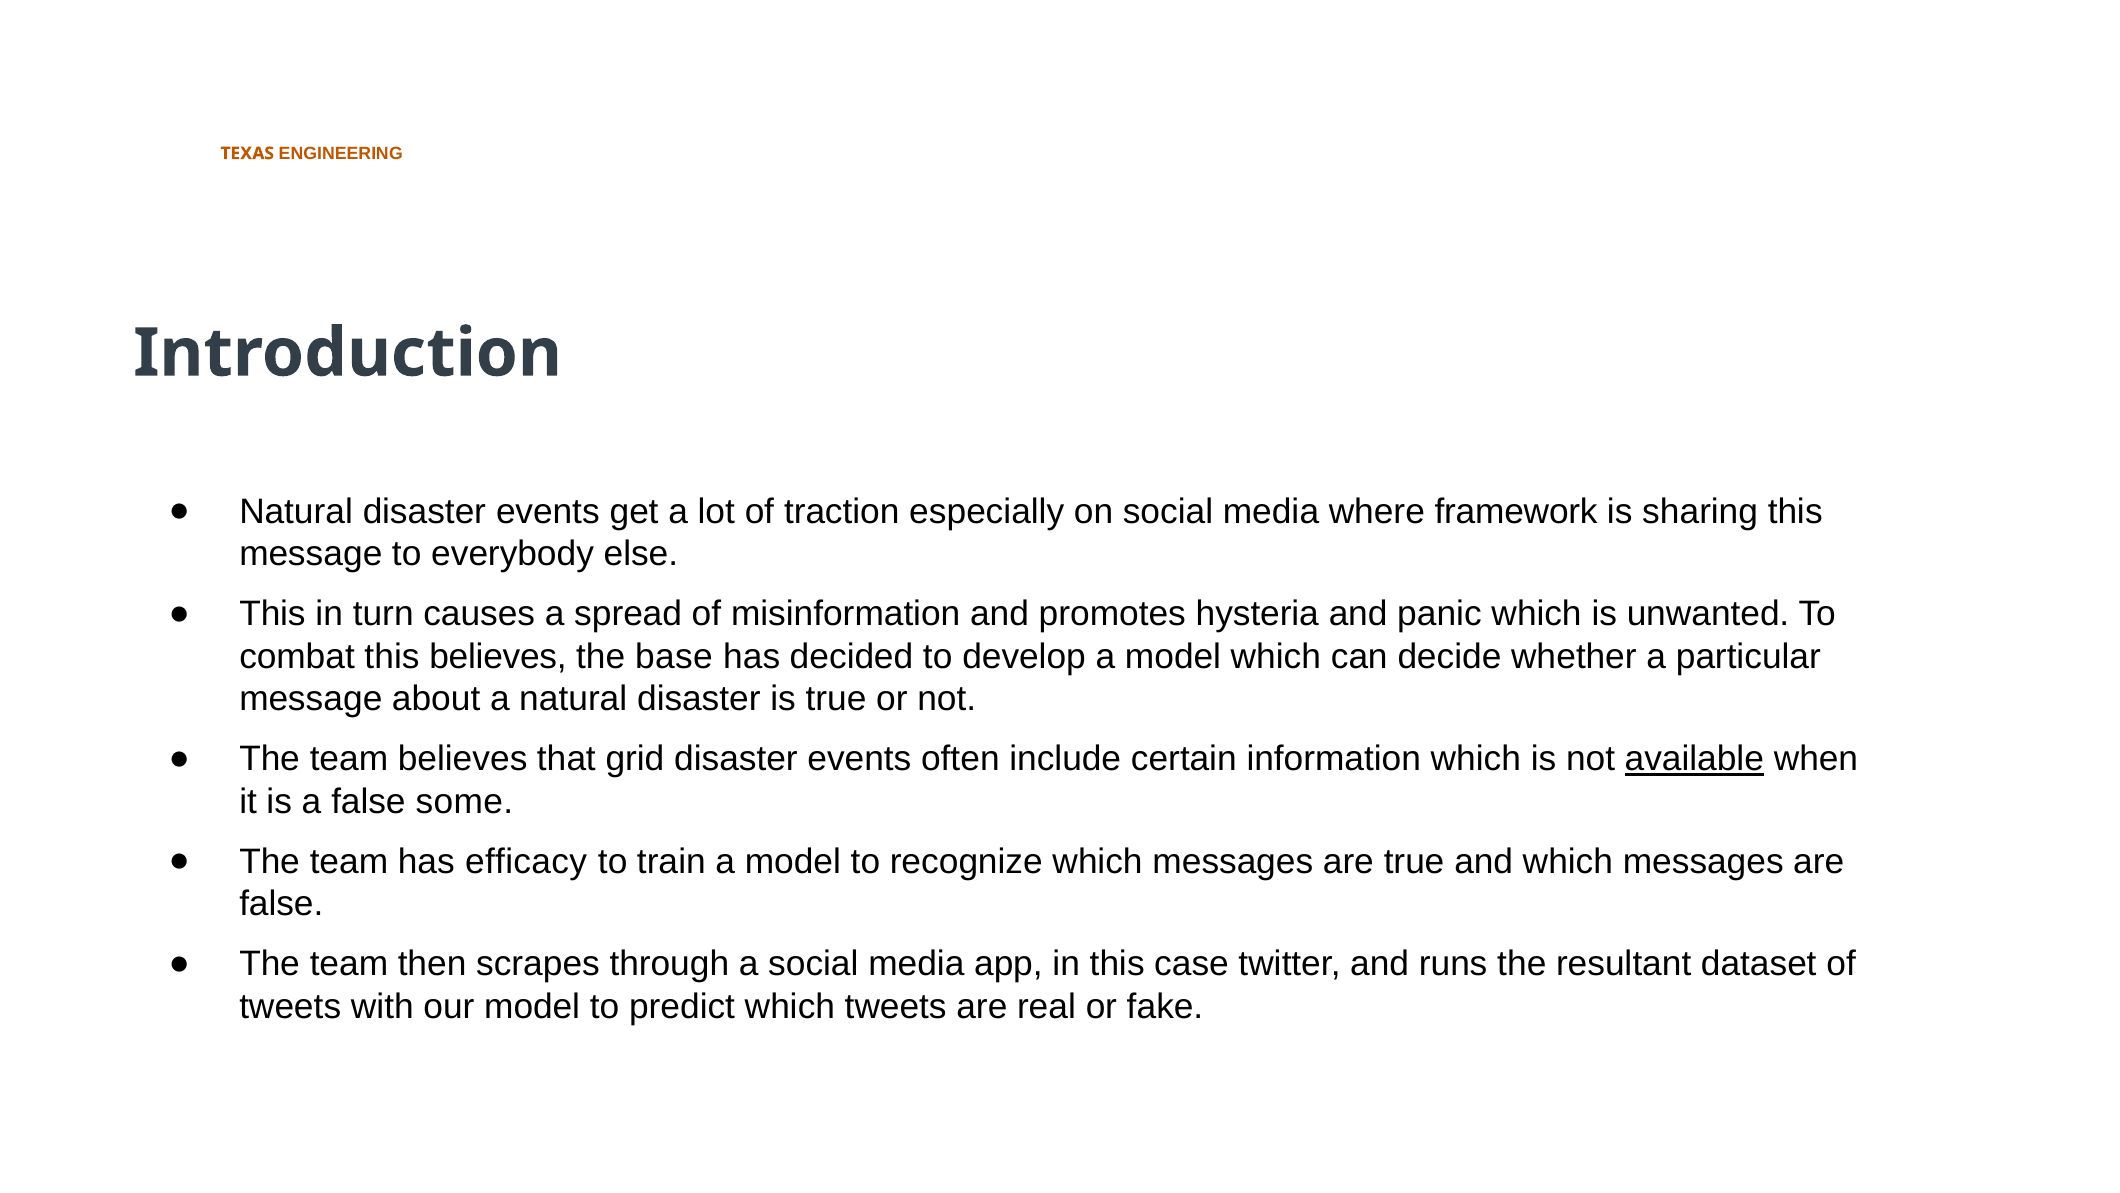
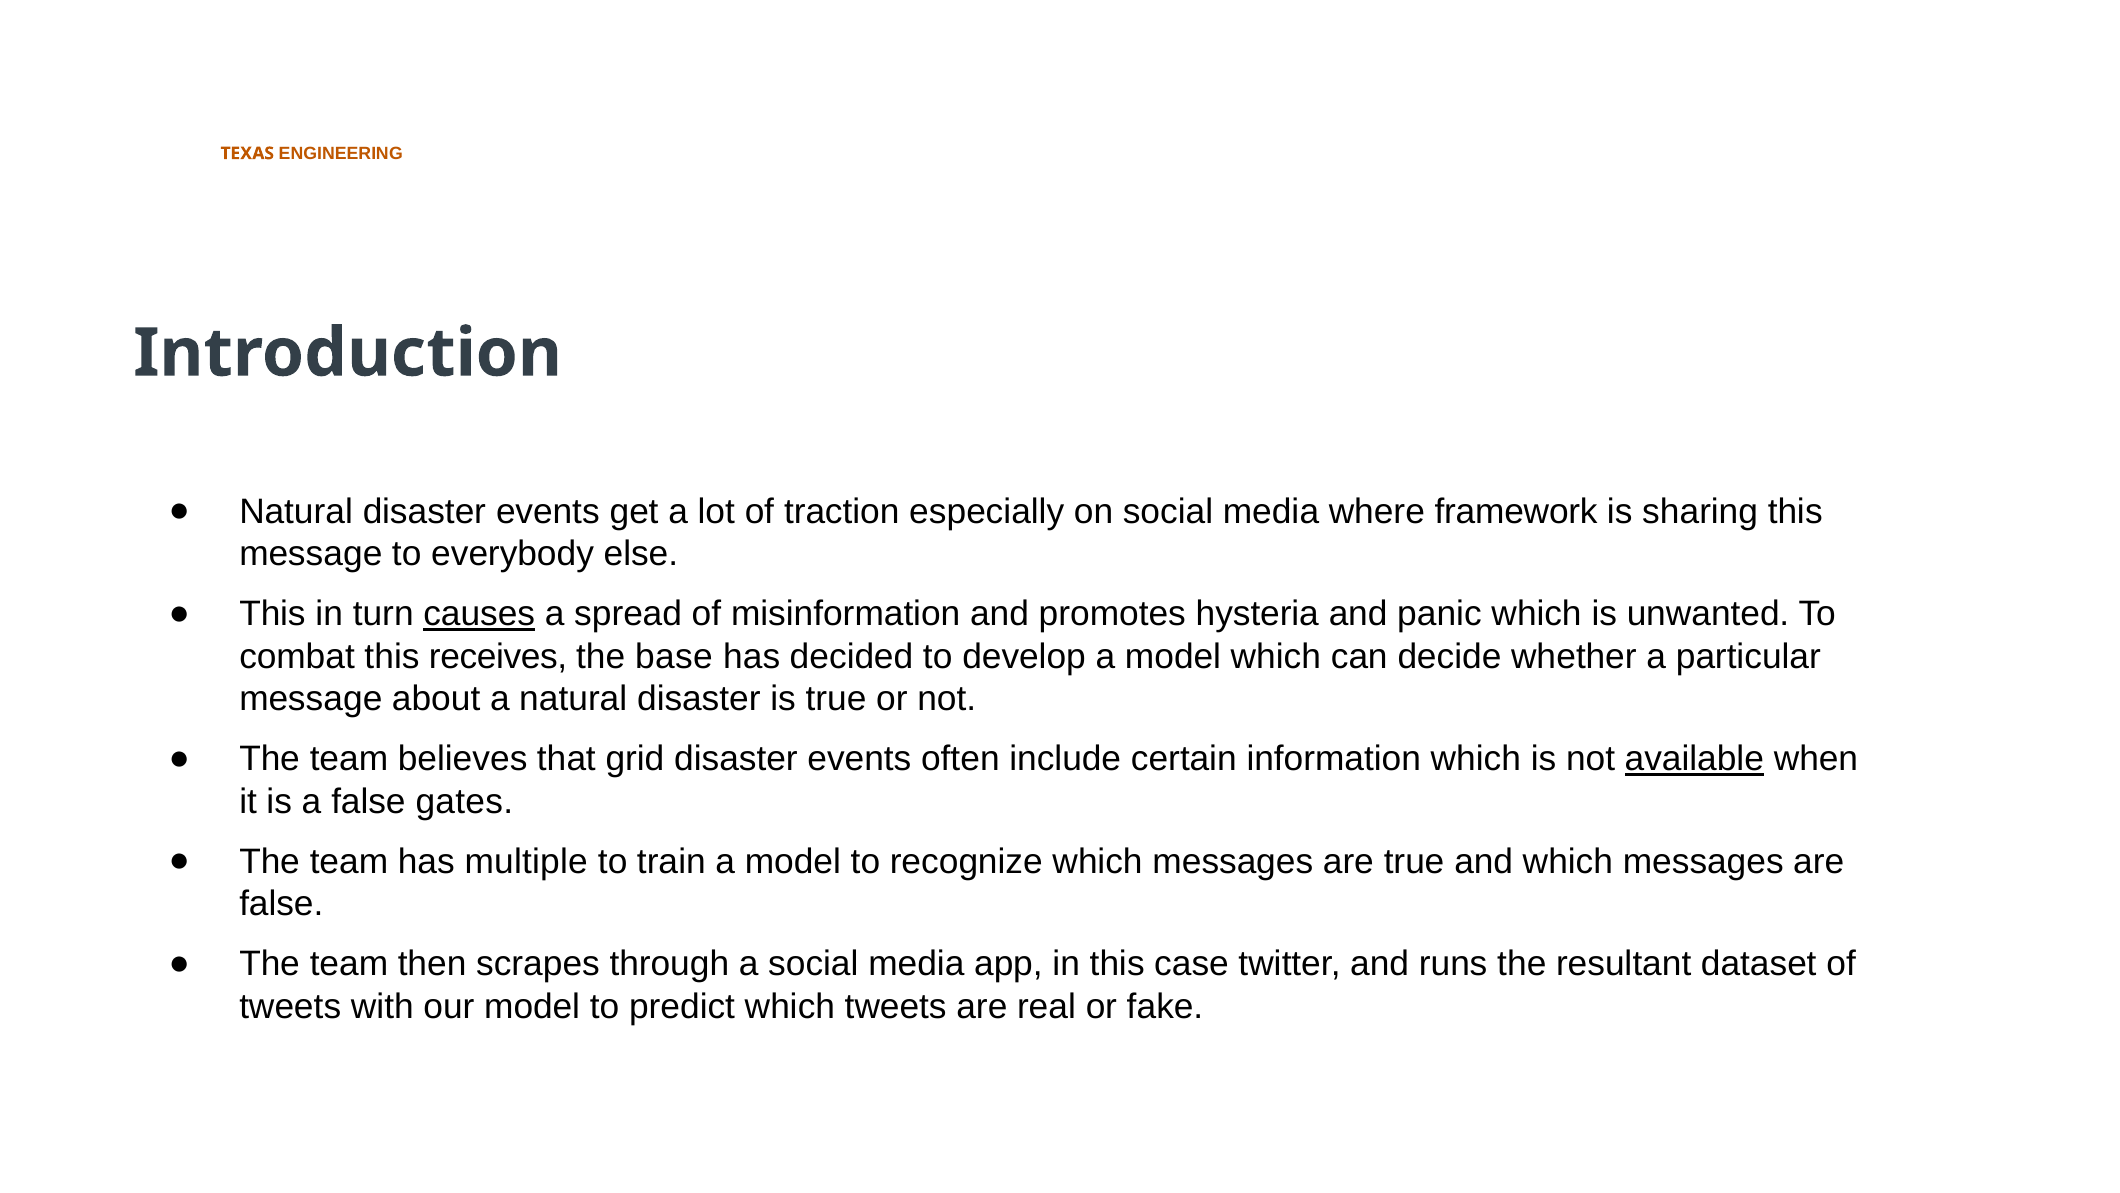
causes underline: none -> present
this believes: believes -> receives
some: some -> gates
efficacy: efficacy -> multiple
